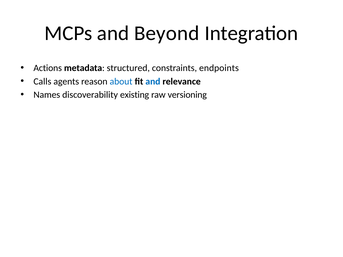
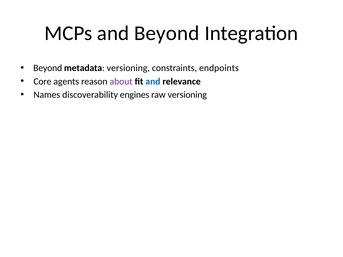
Actions at (48, 68): Actions -> Beyond
metadata structured: structured -> versioning
Calls: Calls -> Core
about colour: blue -> purple
existing: existing -> engines
